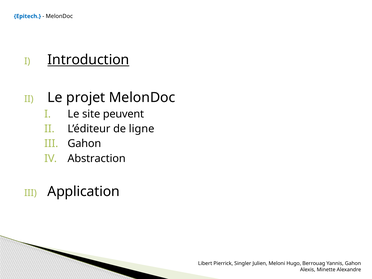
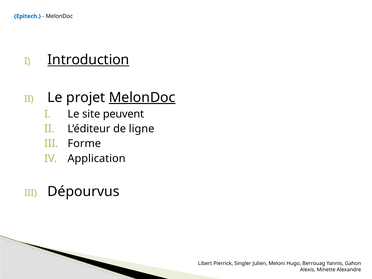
MelonDoc at (142, 98) underline: none -> present
Gahon at (84, 144): Gahon -> Forme
Abstraction: Abstraction -> Application
Application: Application -> Dépourvus
